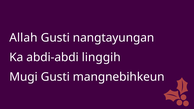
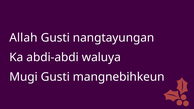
linggih: linggih -> waluya
